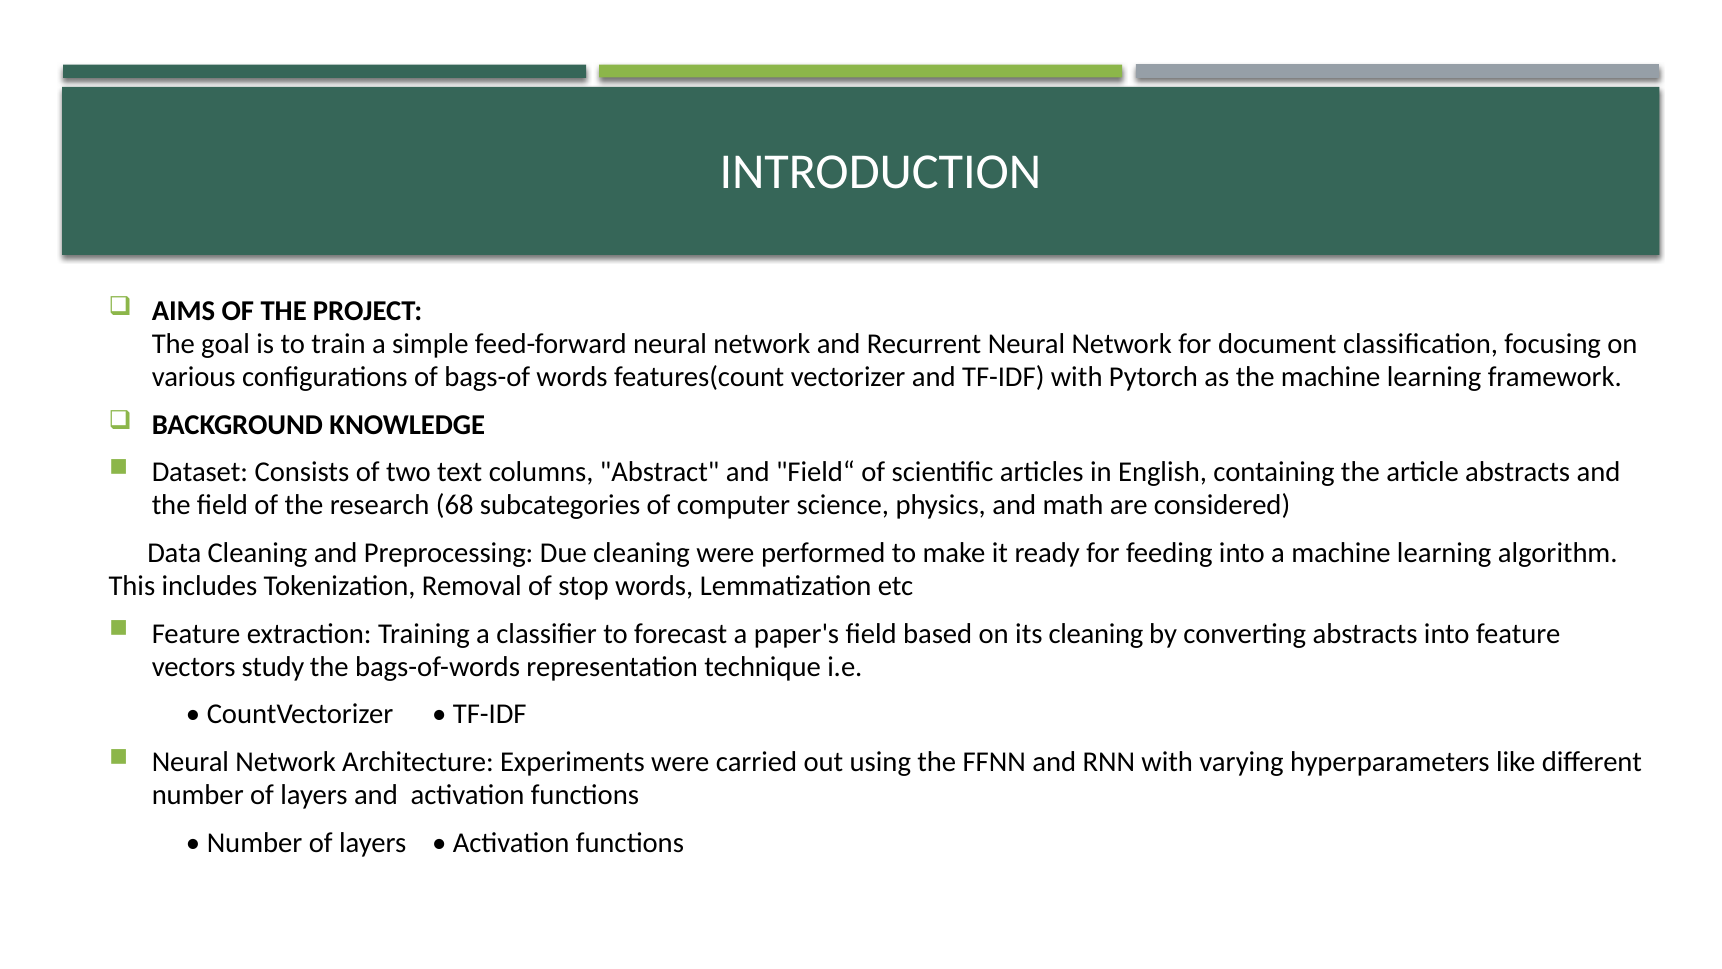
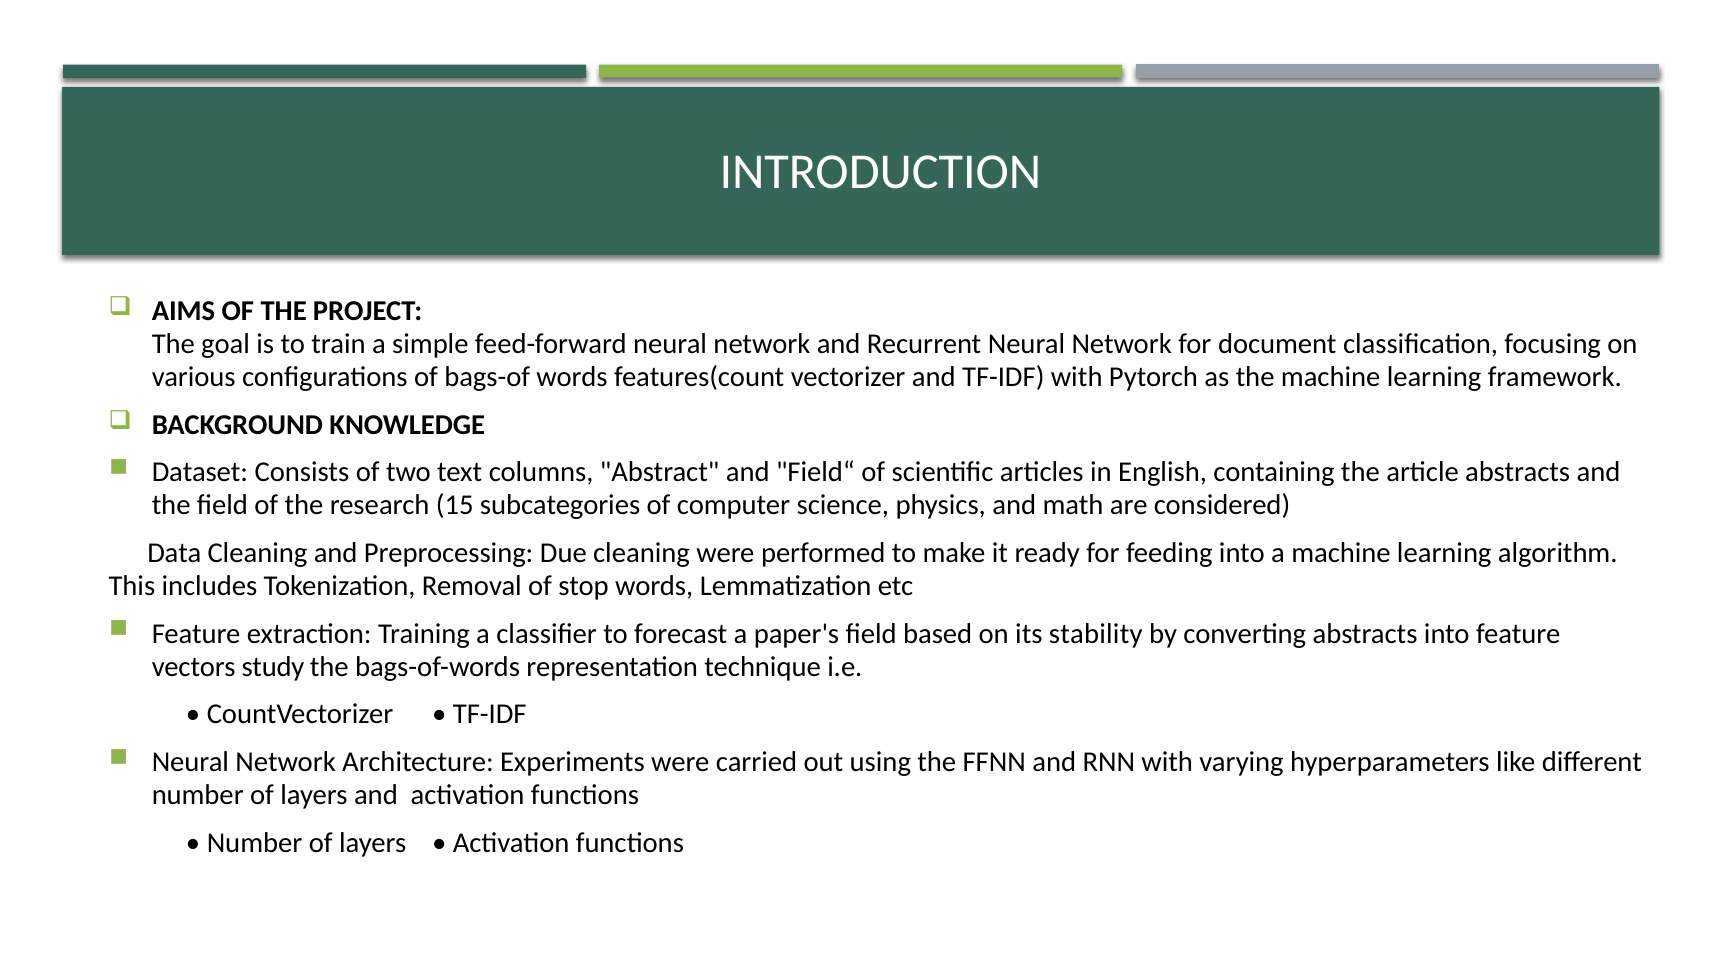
68: 68 -> 15
its cleaning: cleaning -> stability
